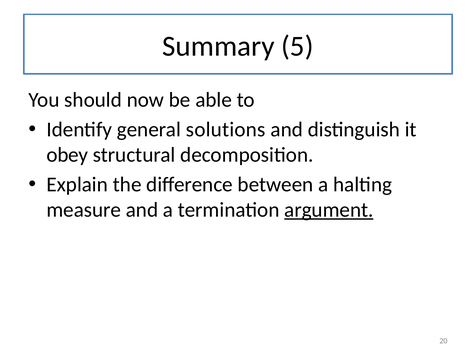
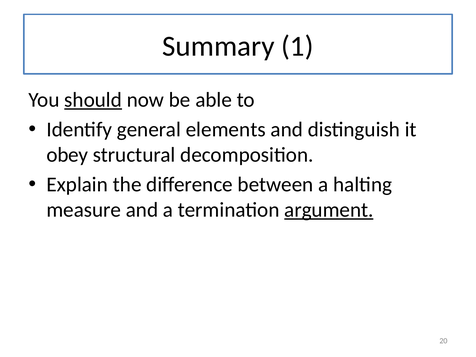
5: 5 -> 1
should underline: none -> present
solutions: solutions -> elements
